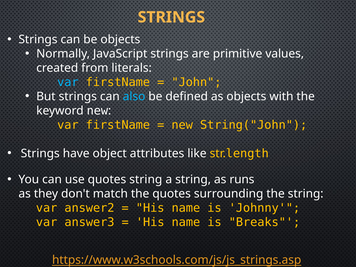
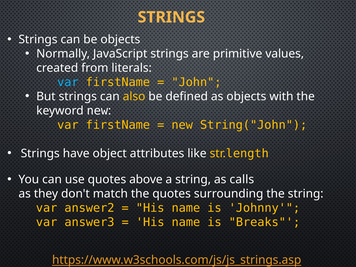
also colour: light blue -> yellow
quotes string: string -> above
runs: runs -> calls
